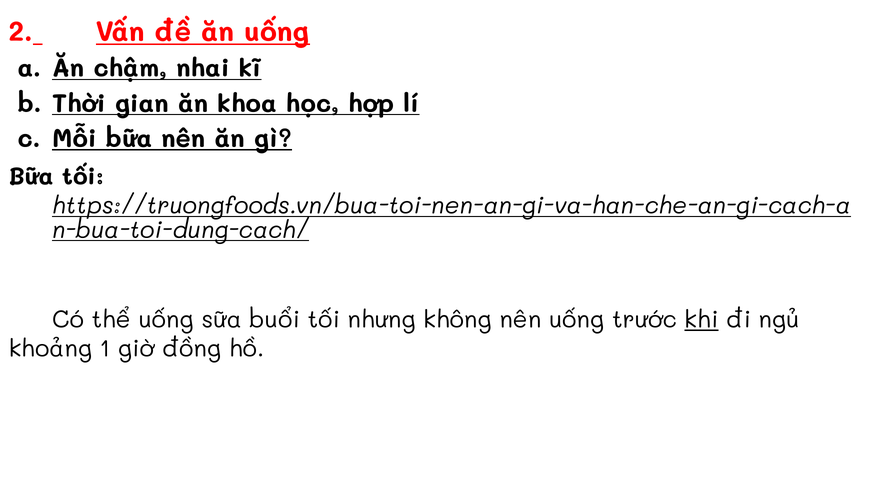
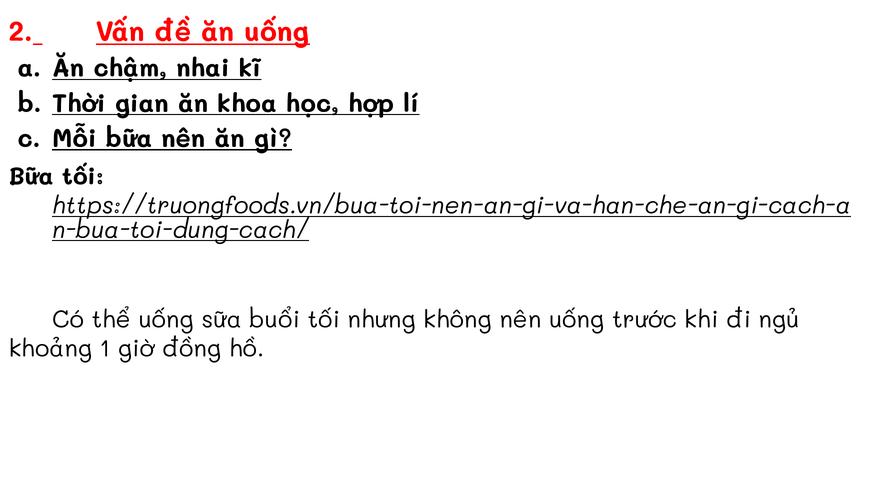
khi underline: present -> none
